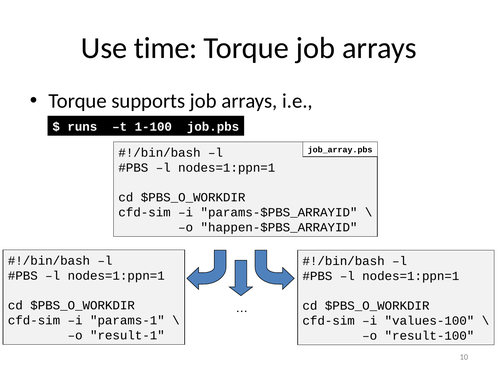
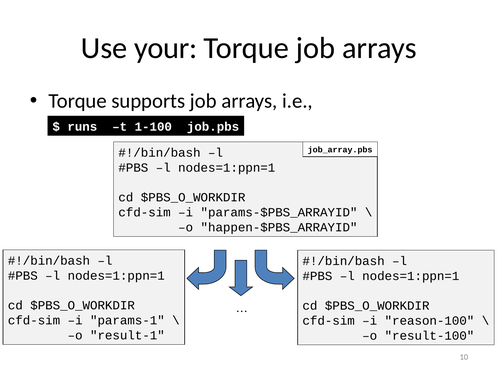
time: time -> your
values-100: values-100 -> reason-100
